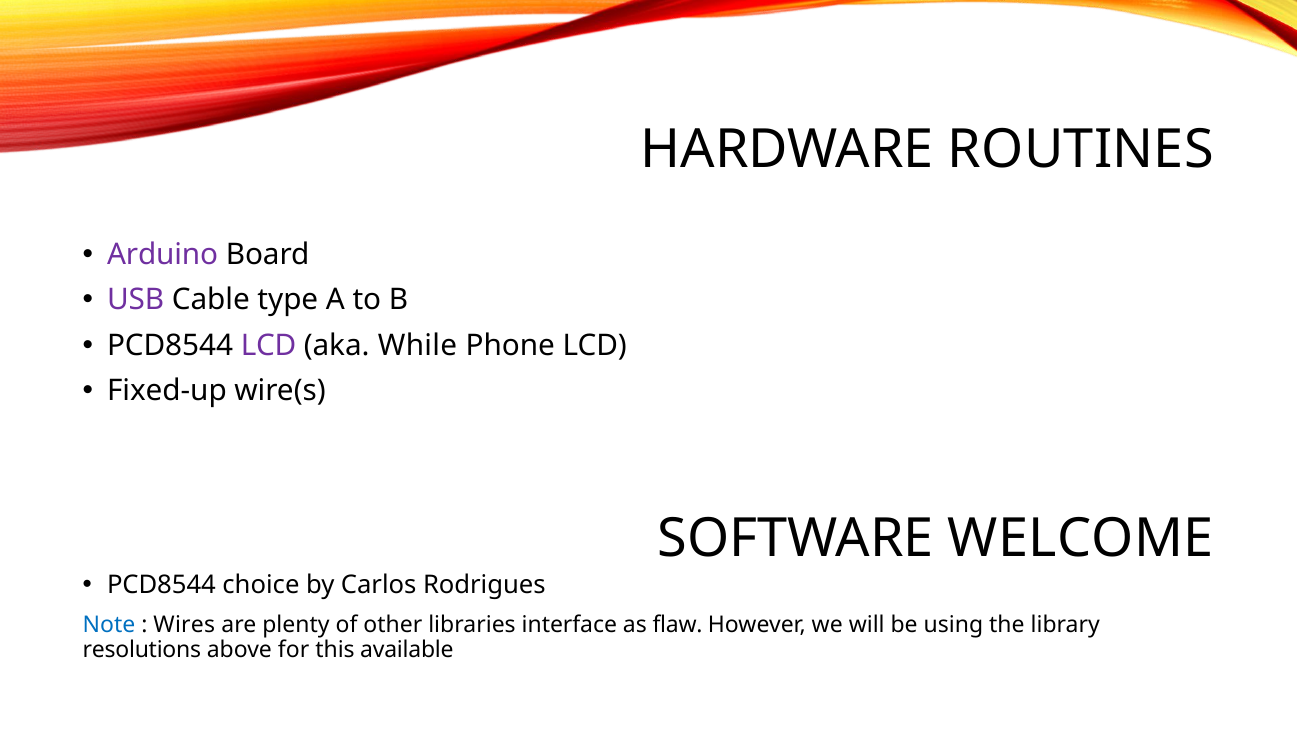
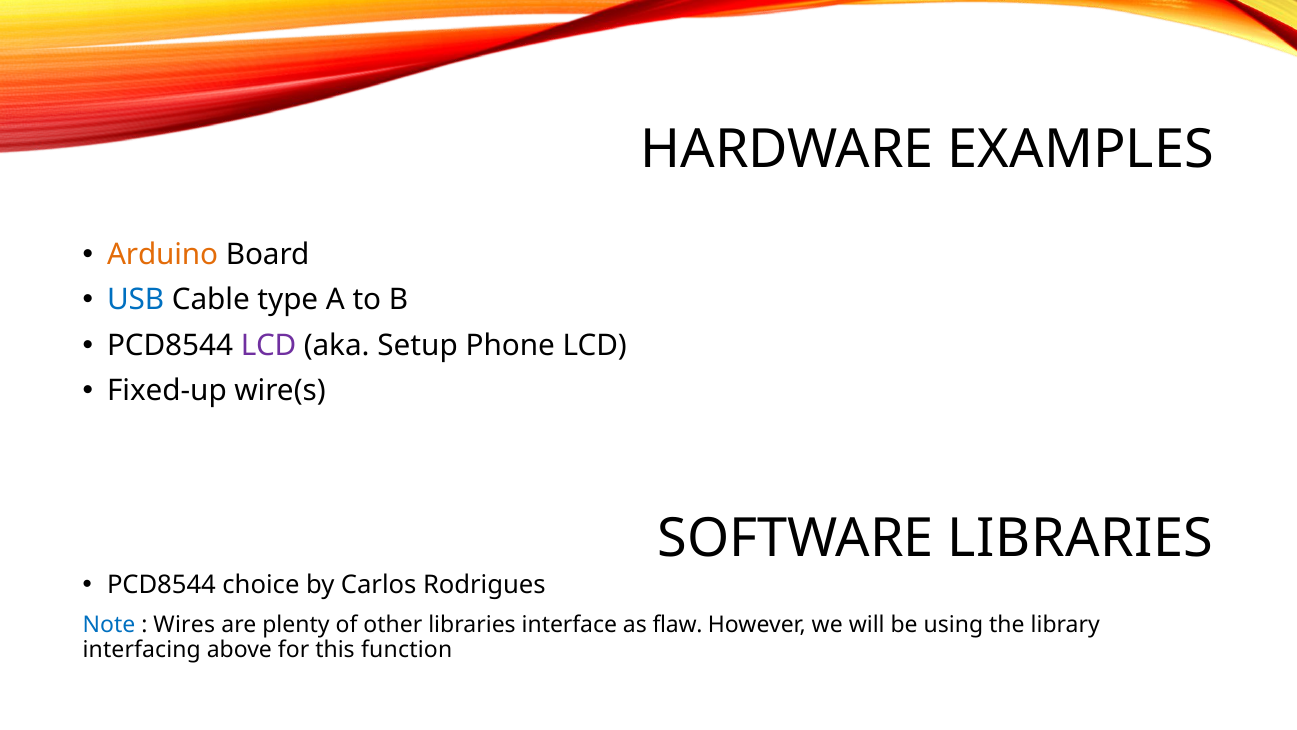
ROUTINES: ROUTINES -> EXAMPLES
Arduino colour: purple -> orange
USB colour: purple -> blue
While: While -> Setup
SOFTWARE WELCOME: WELCOME -> LIBRARIES
resolutions: resolutions -> interfacing
available: available -> function
